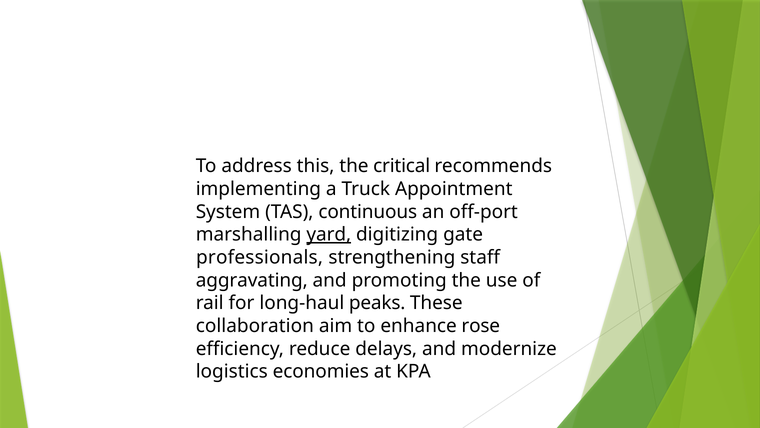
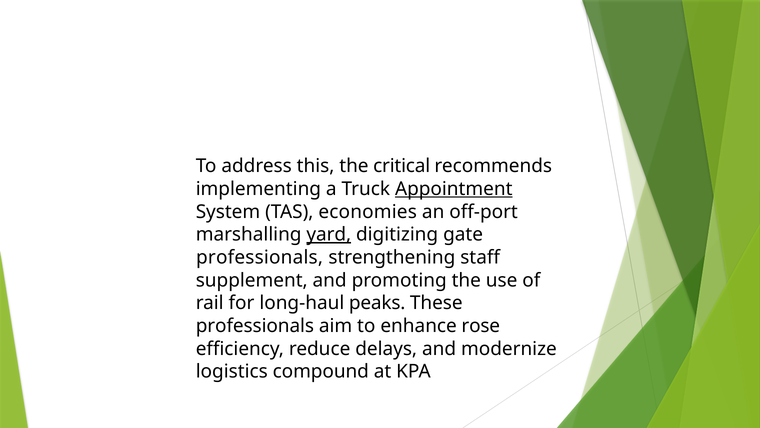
Appointment underline: none -> present
continuous: continuous -> economies
aggravating: aggravating -> supplement
collaboration at (255, 326): collaboration -> professionals
economies: economies -> compound
